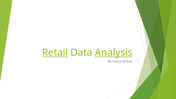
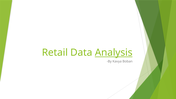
Retail underline: present -> none
